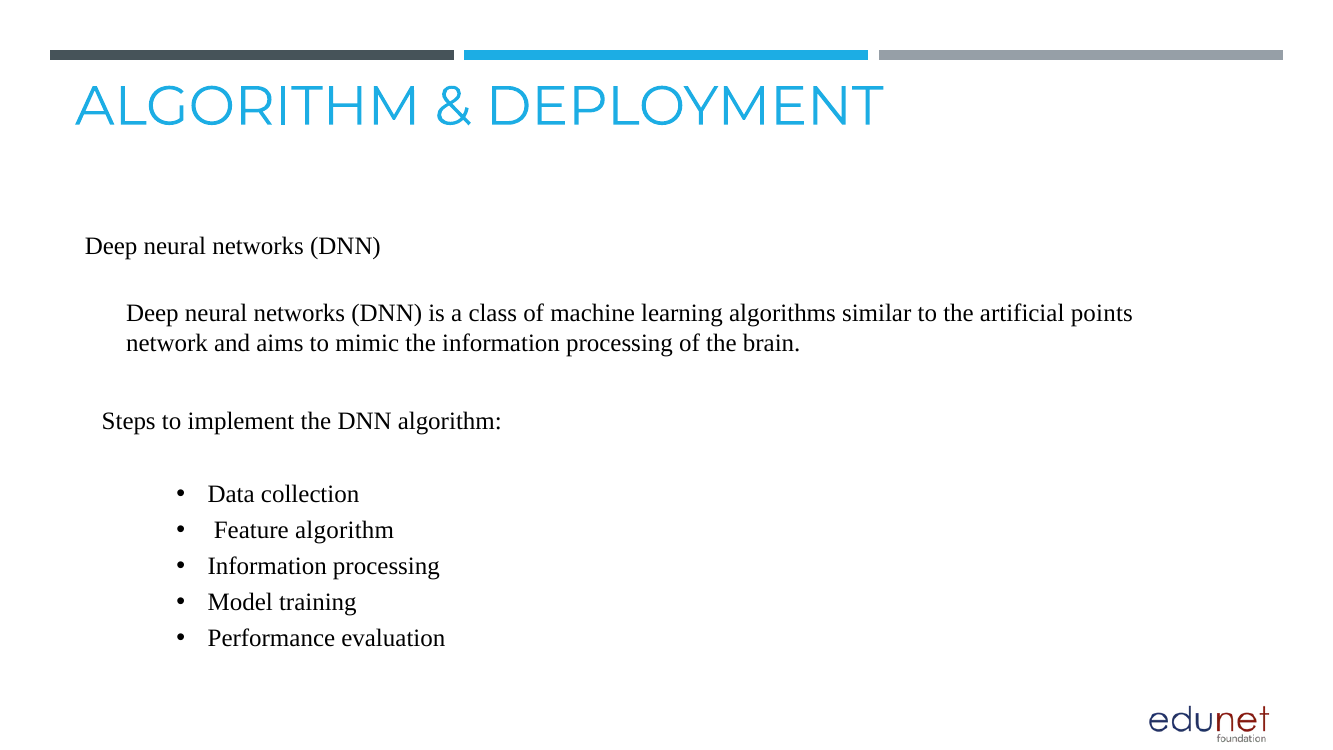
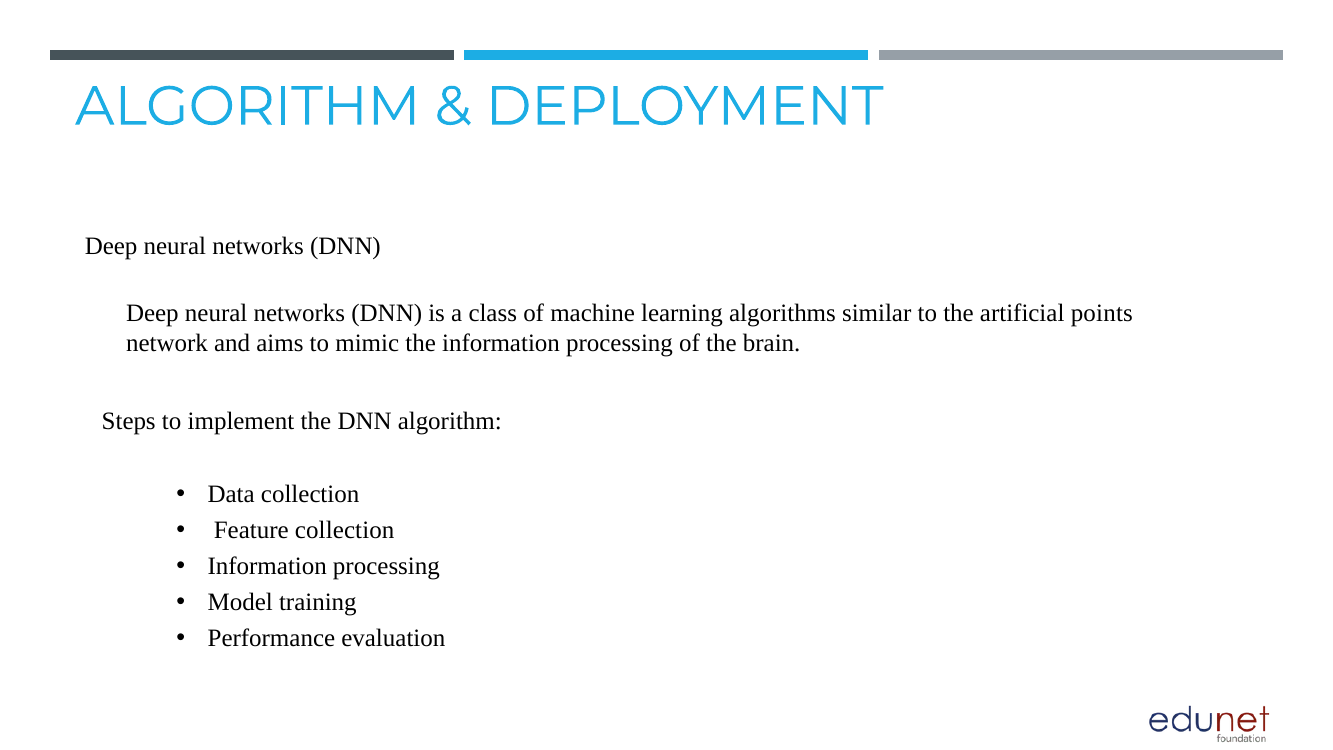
Feature algorithm: algorithm -> collection
